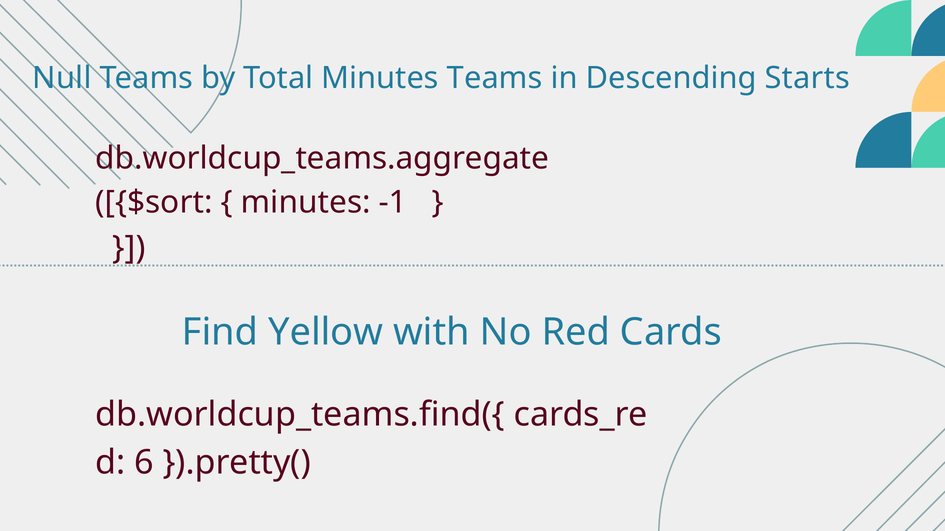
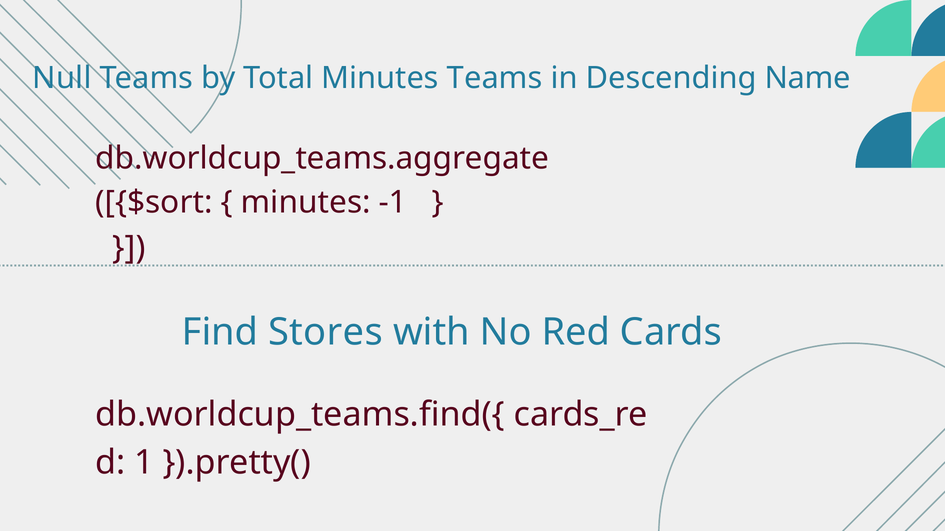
Starts: Starts -> Name
Yellow: Yellow -> Stores
6: 6 -> 1
